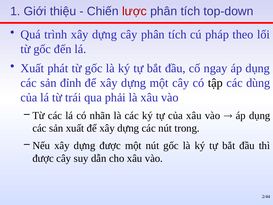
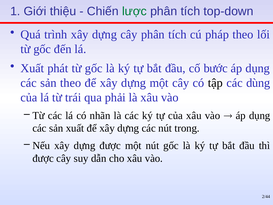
lược colour: red -> green
ngay: ngay -> bước
sản đỉnh: đỉnh -> theo
